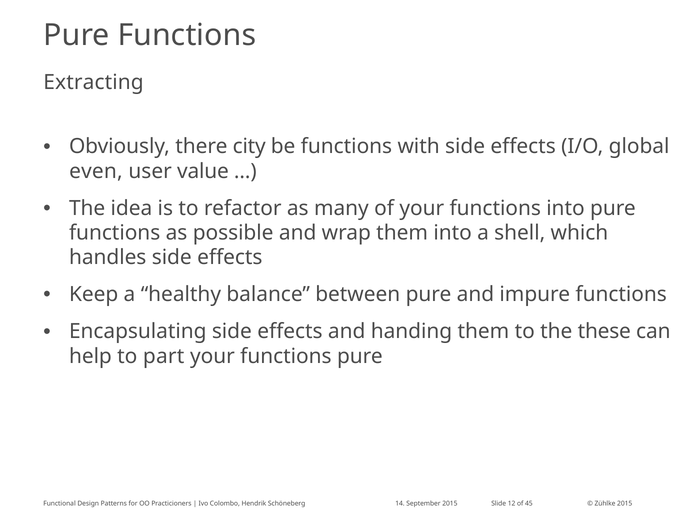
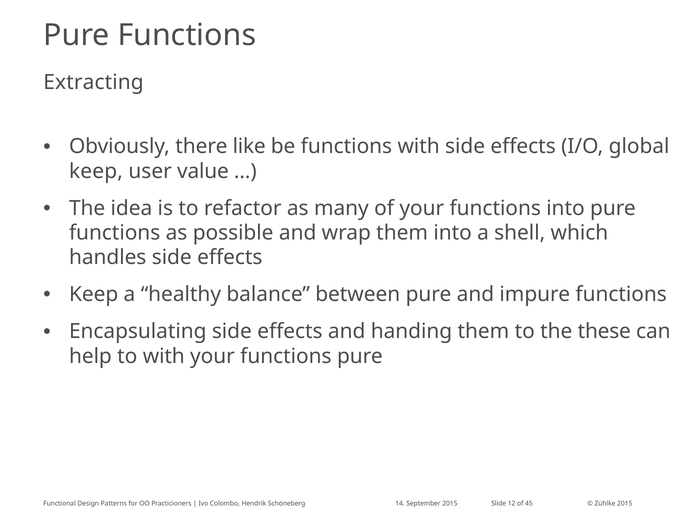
city: city -> like
even at (96, 171): even -> keep
to part: part -> with
